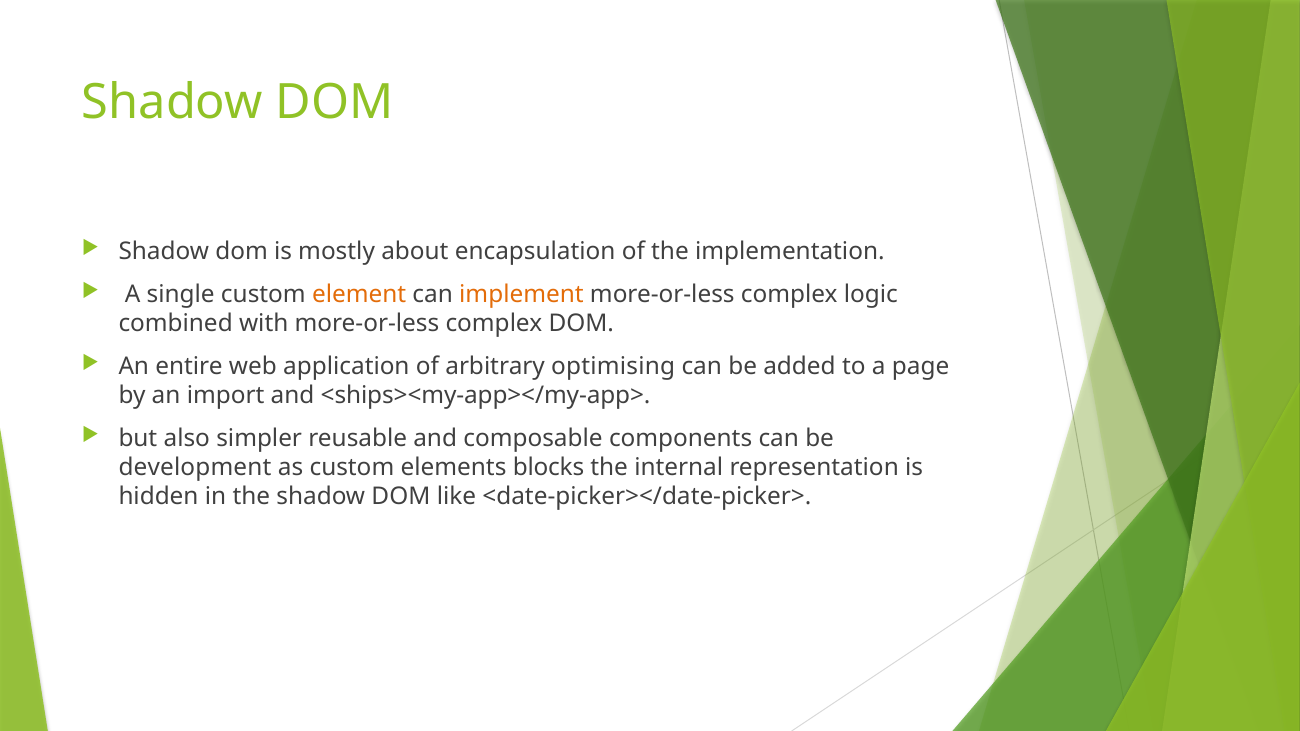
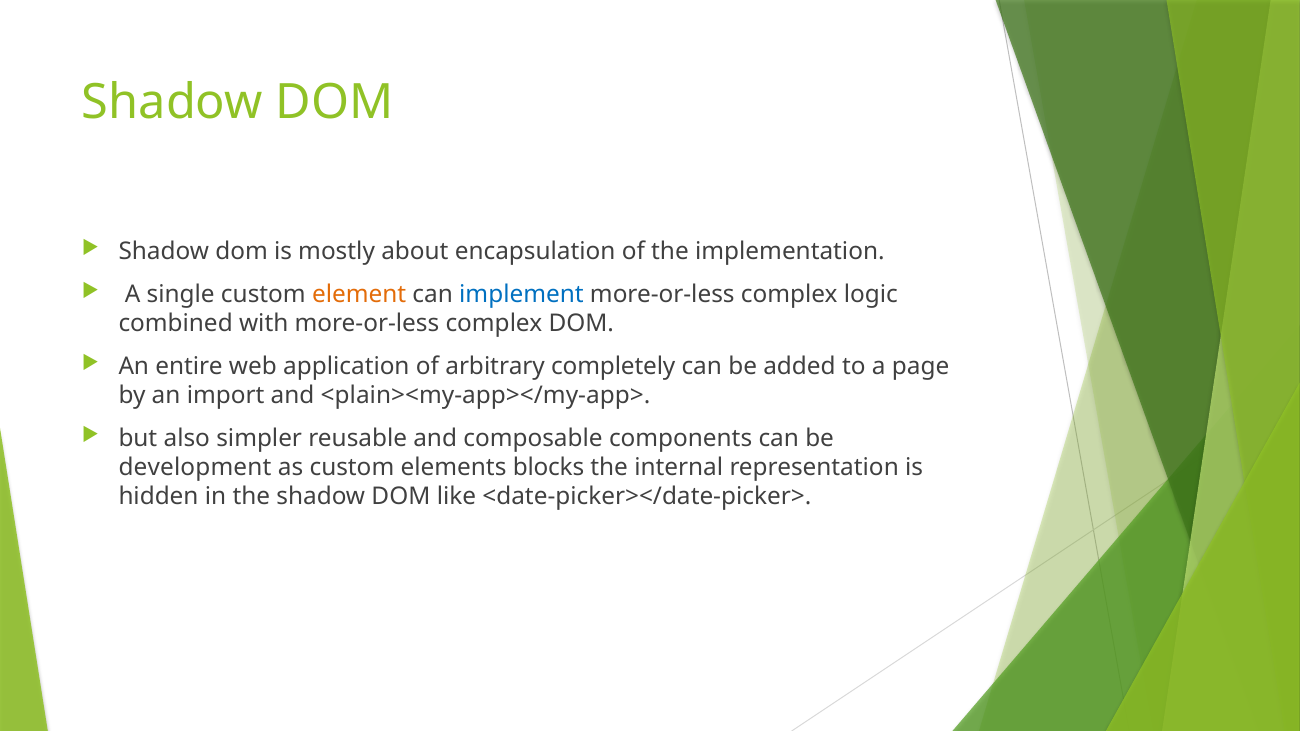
implement colour: orange -> blue
optimising: optimising -> completely
<ships><my-app></my-app>: <ships><my-app></my-app> -> <plain><my-app></my-app>
